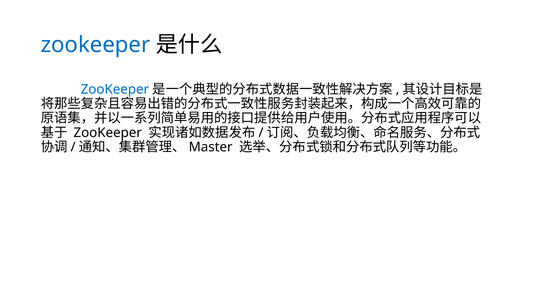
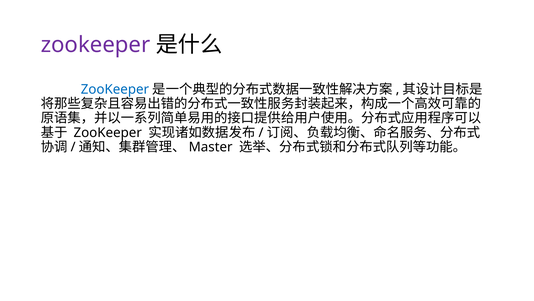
zookeeper at (96, 45) colour: blue -> purple
